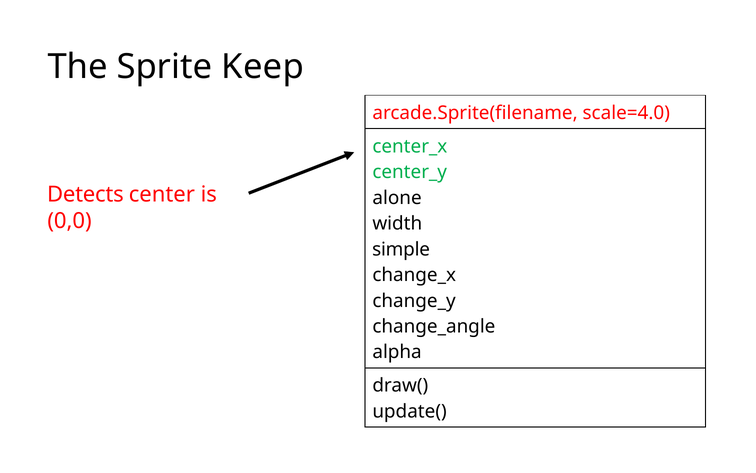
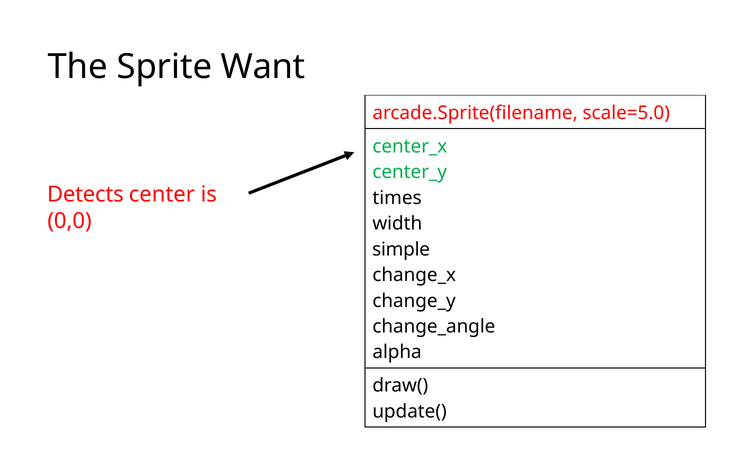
Keep: Keep -> Want
scale=4.0: scale=4.0 -> scale=5.0
alone: alone -> times
